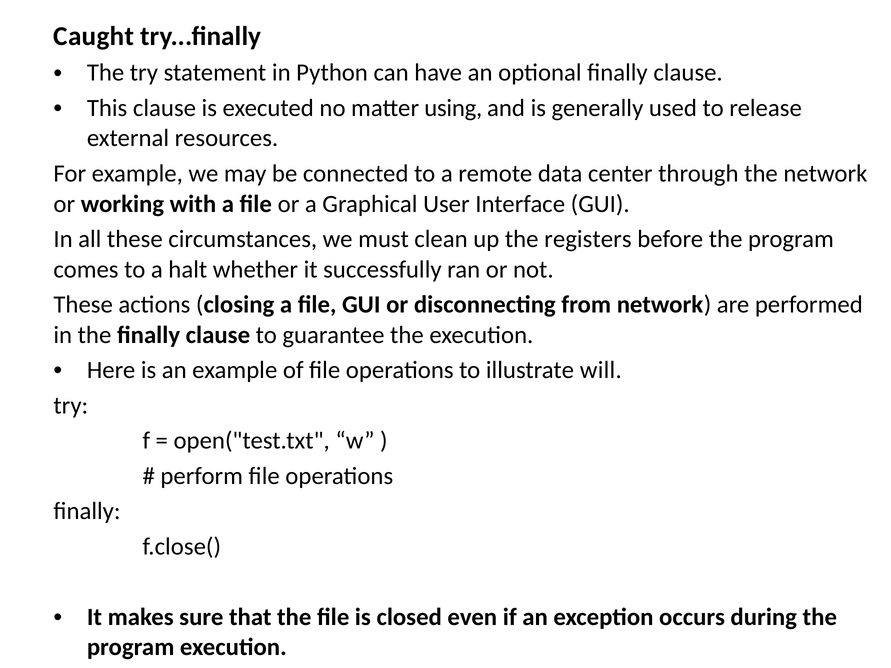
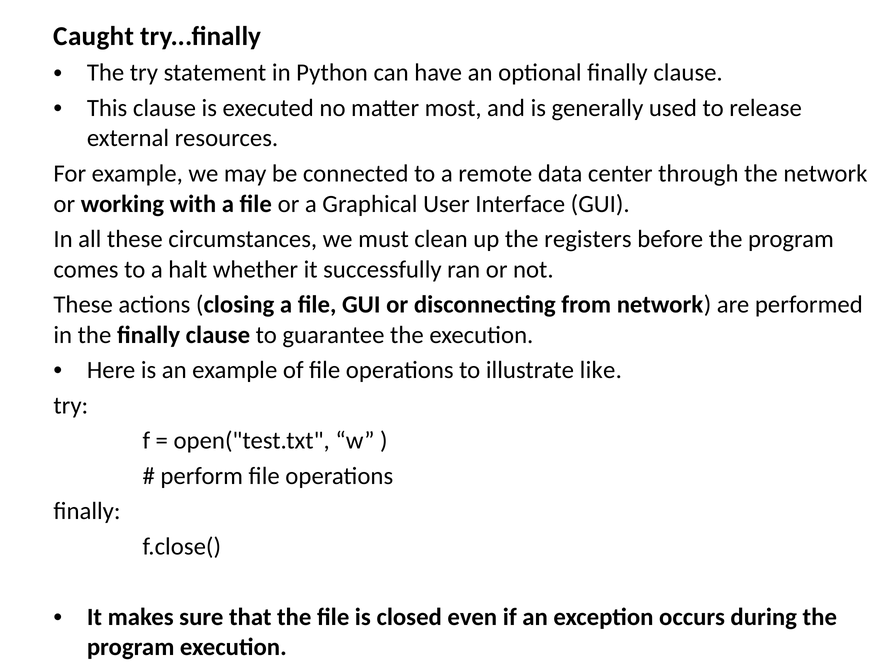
using: using -> most
will: will -> like
